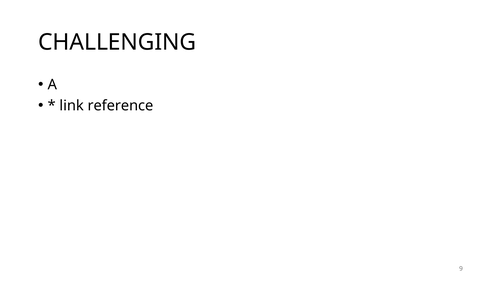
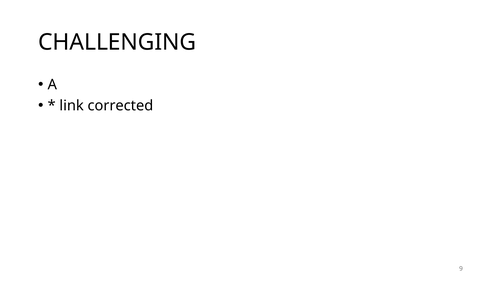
reference: reference -> corrected
